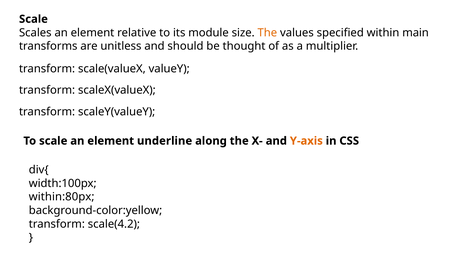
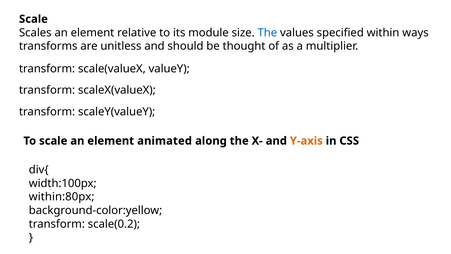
The at (267, 33) colour: orange -> blue
main: main -> ways
underline: underline -> animated
scale(4.2: scale(4.2 -> scale(0.2
